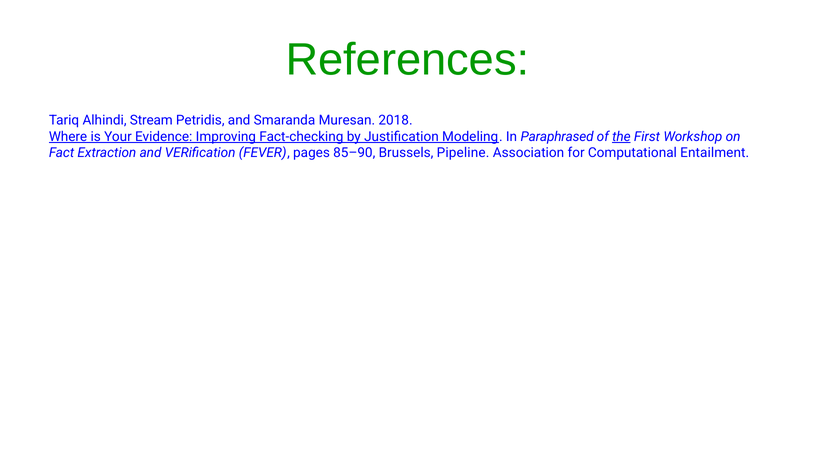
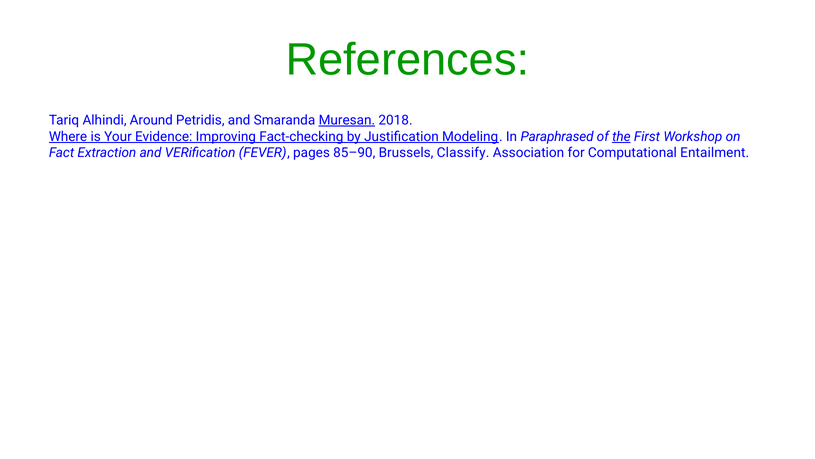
Stream: Stream -> Around
Muresan underline: none -> present
Pipeline: Pipeline -> Classify
